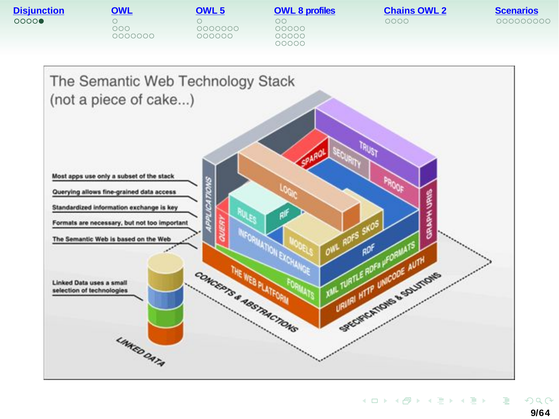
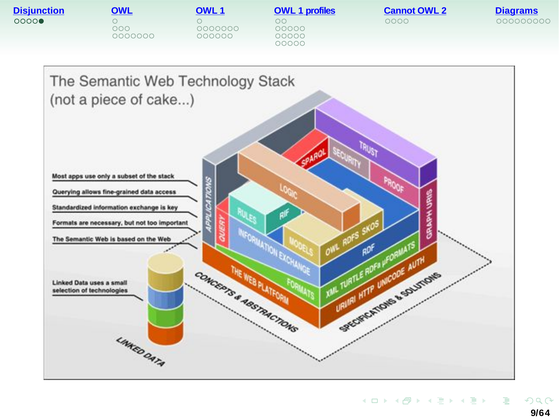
OWL OWL 5: 5 -> 1
8 at (301, 11): 8 -> 1
Chains: Chains -> Cannot
Scenarios: Scenarios -> Diagrams
